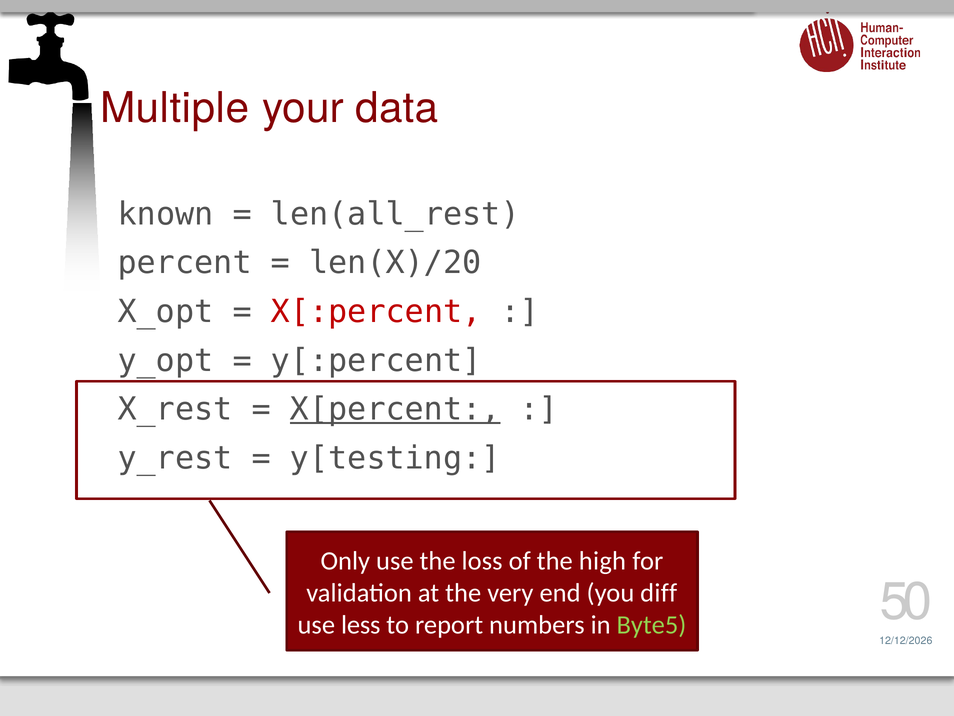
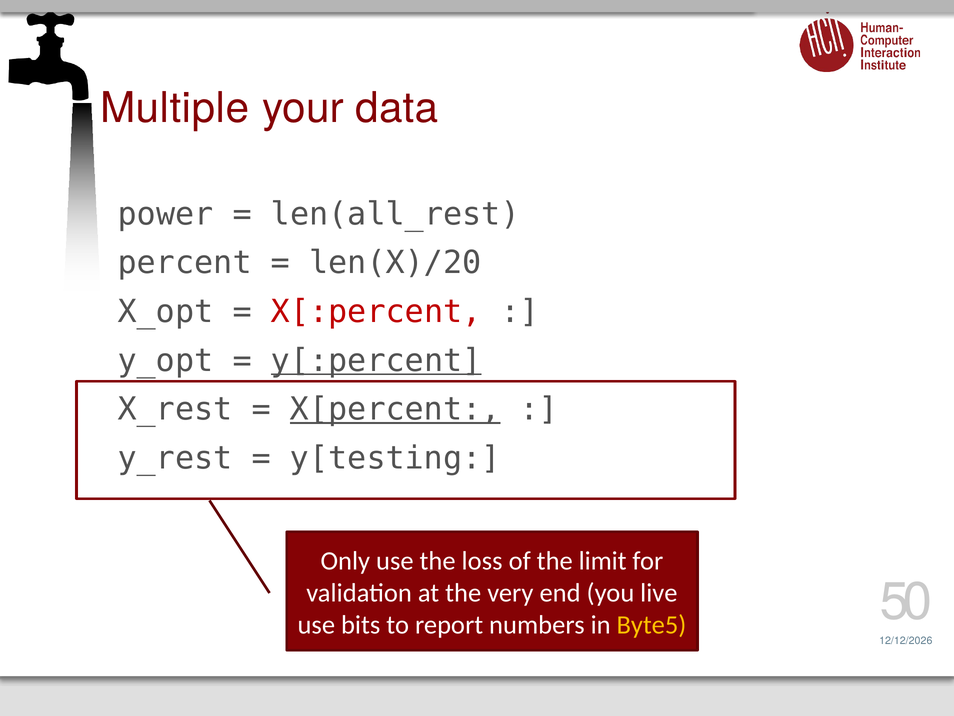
known: known -> power
y[:percent underline: none -> present
high: high -> limit
diff: diff -> live
less: less -> bits
Byte5 colour: light green -> yellow
